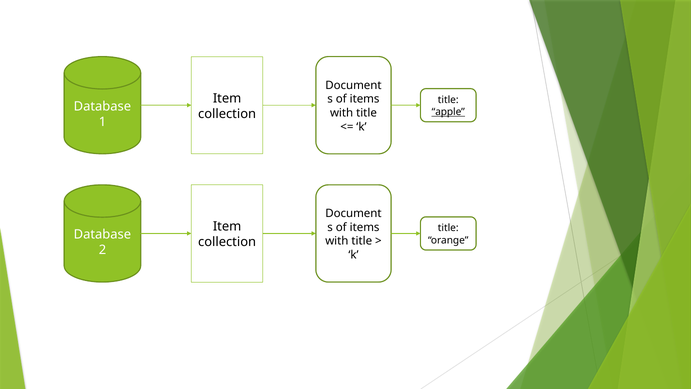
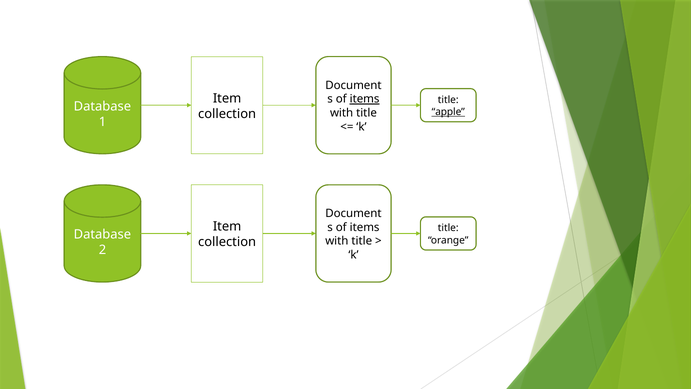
items at (365, 99) underline: none -> present
